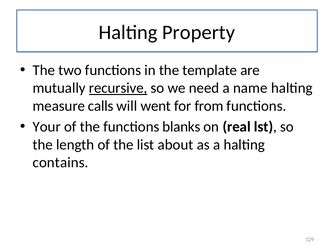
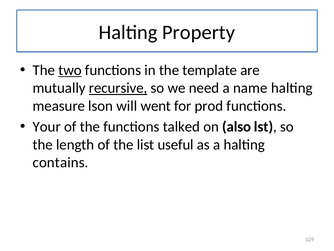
two underline: none -> present
calls: calls -> lson
from: from -> prod
blanks: blanks -> talked
real: real -> also
about: about -> useful
